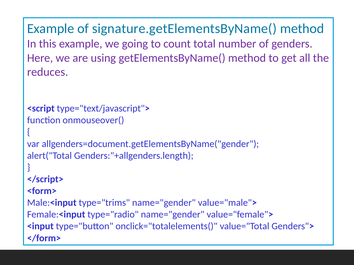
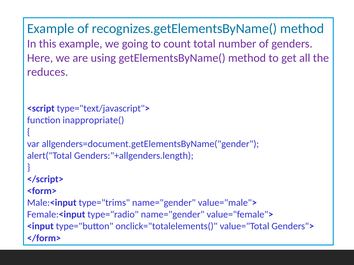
signature.getElementsByName(: signature.getElementsByName( -> recognizes.getElementsByName(
onmouseover(: onmouseover( -> inappropriate(
